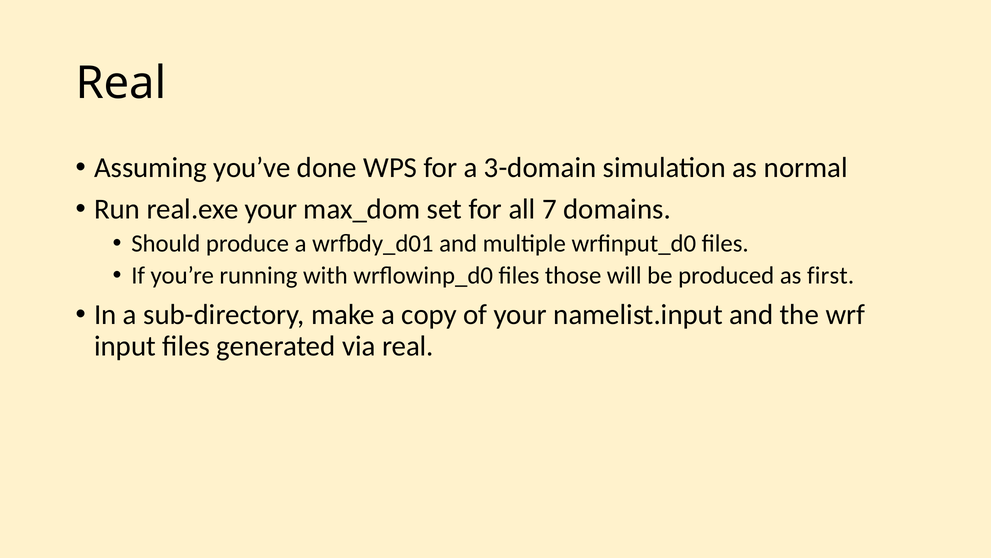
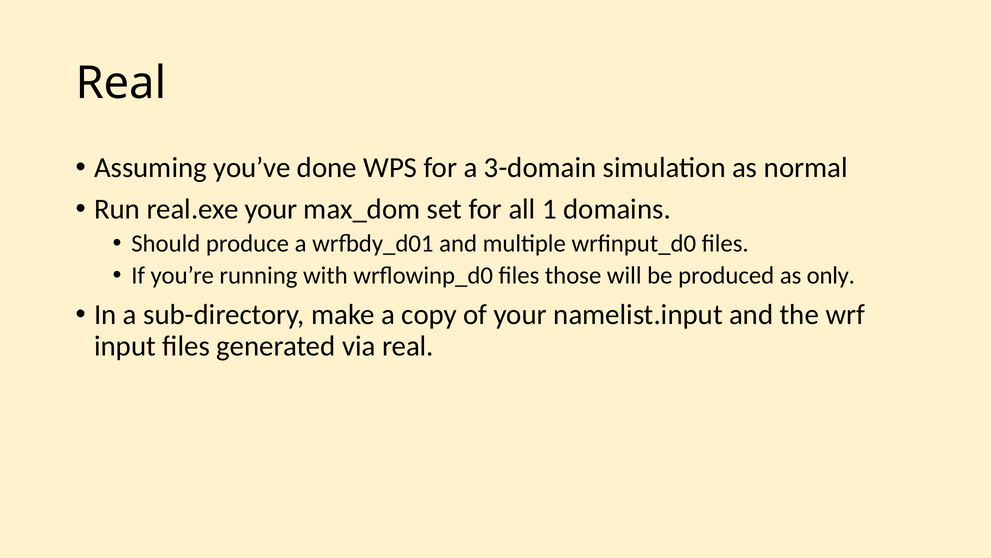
7: 7 -> 1
first: first -> only
